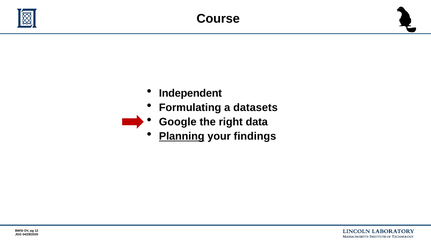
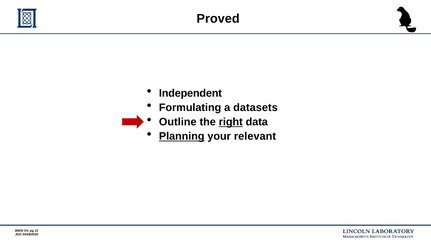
Course: Course -> Proved
Google: Google -> Outline
right underline: none -> present
findings: findings -> relevant
